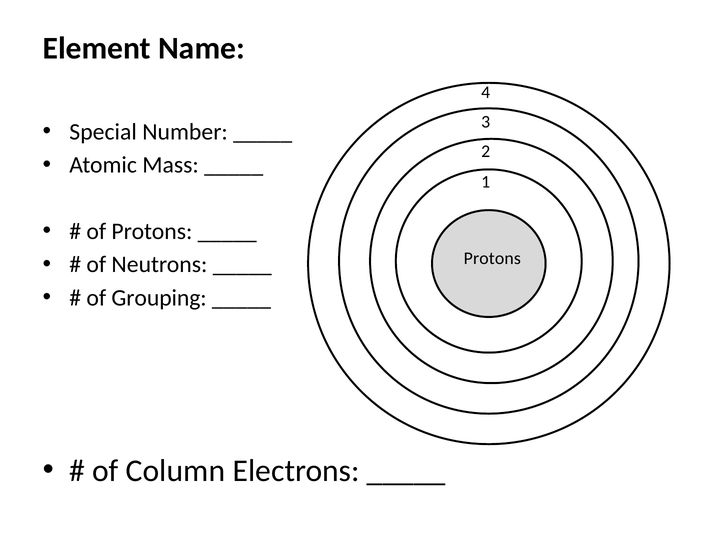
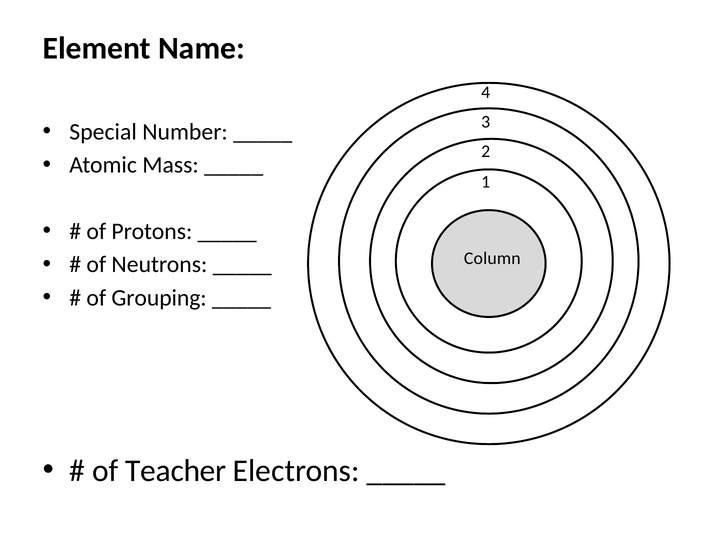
Protons at (492, 258): Protons -> Column
Column: Column -> Teacher
